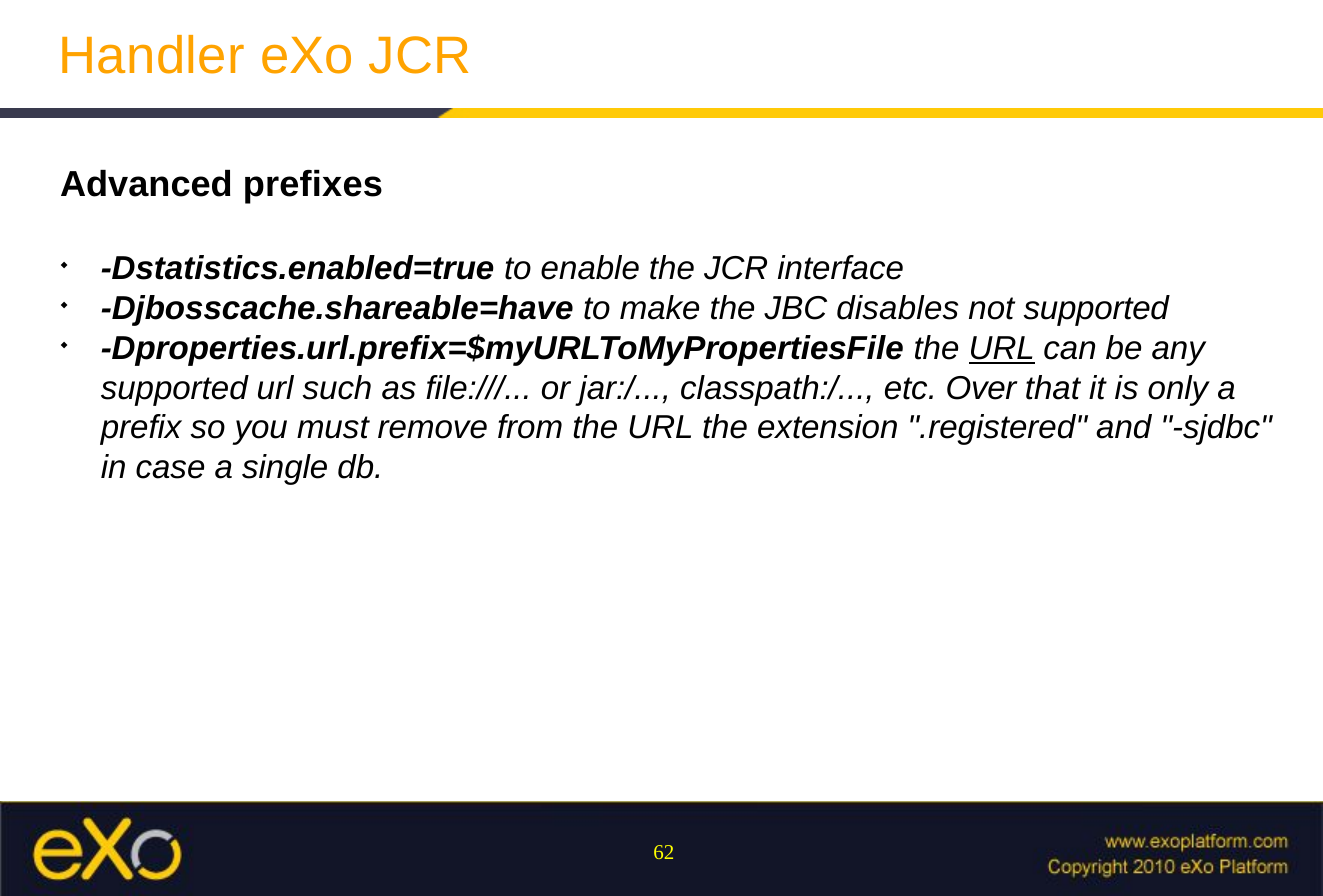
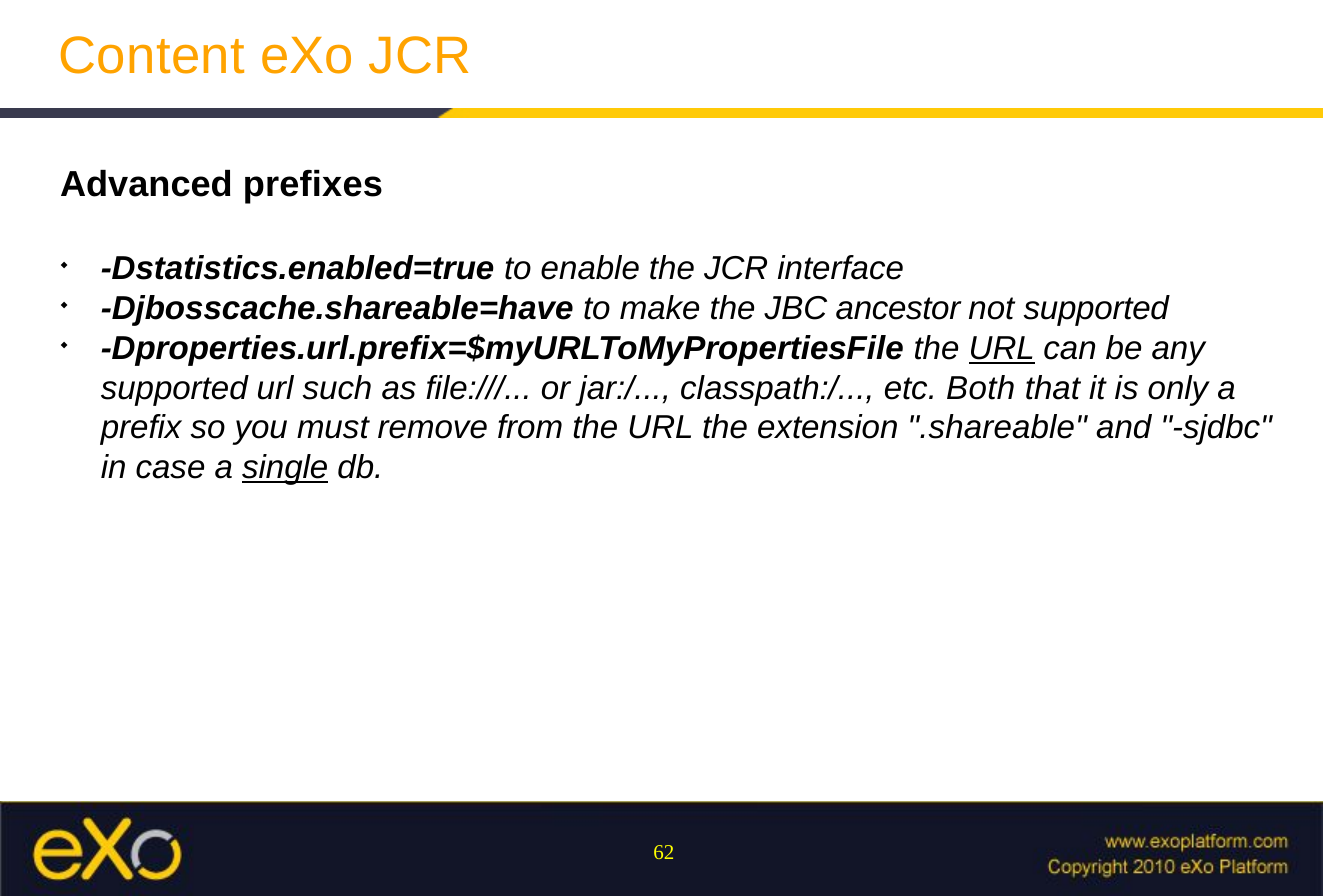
Handler: Handler -> Content
disables: disables -> ancestor
Over: Over -> Both
.registered: .registered -> .shareable
single underline: none -> present
